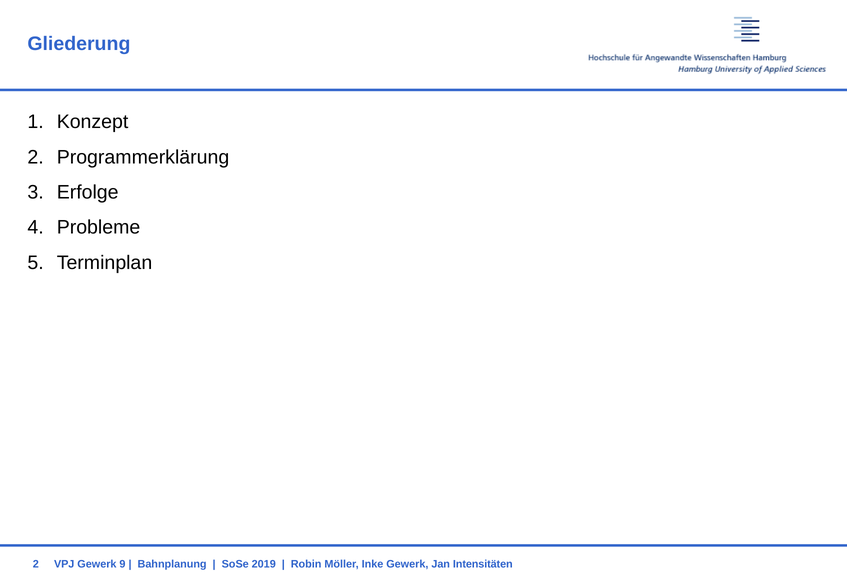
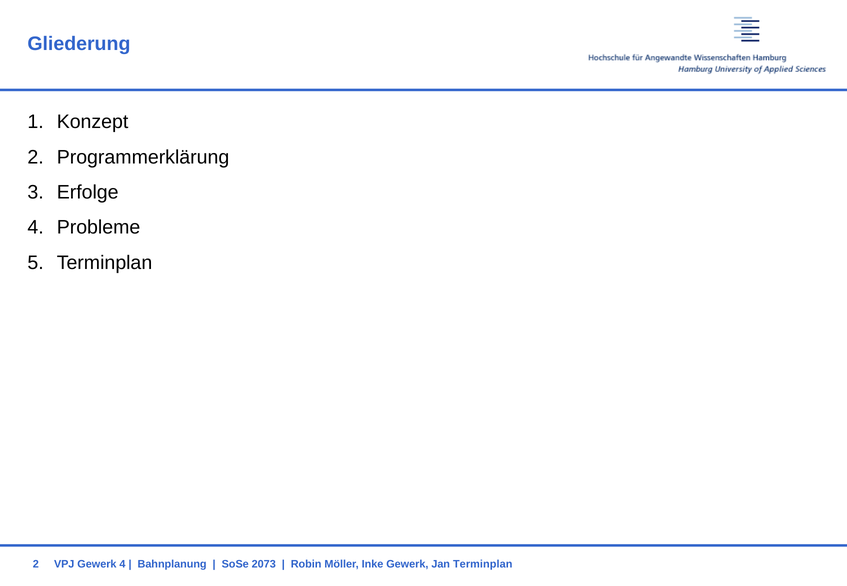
Gewerk 9: 9 -> 4
2019: 2019 -> 2073
Jan Intensitäten: Intensitäten -> Terminplan
